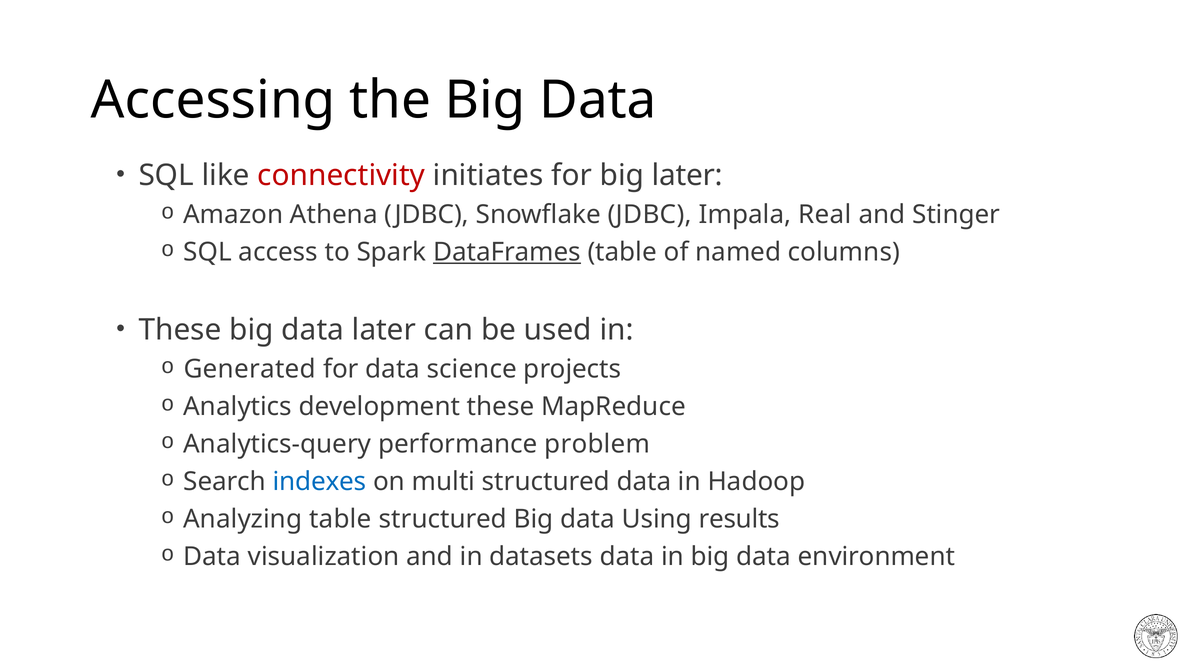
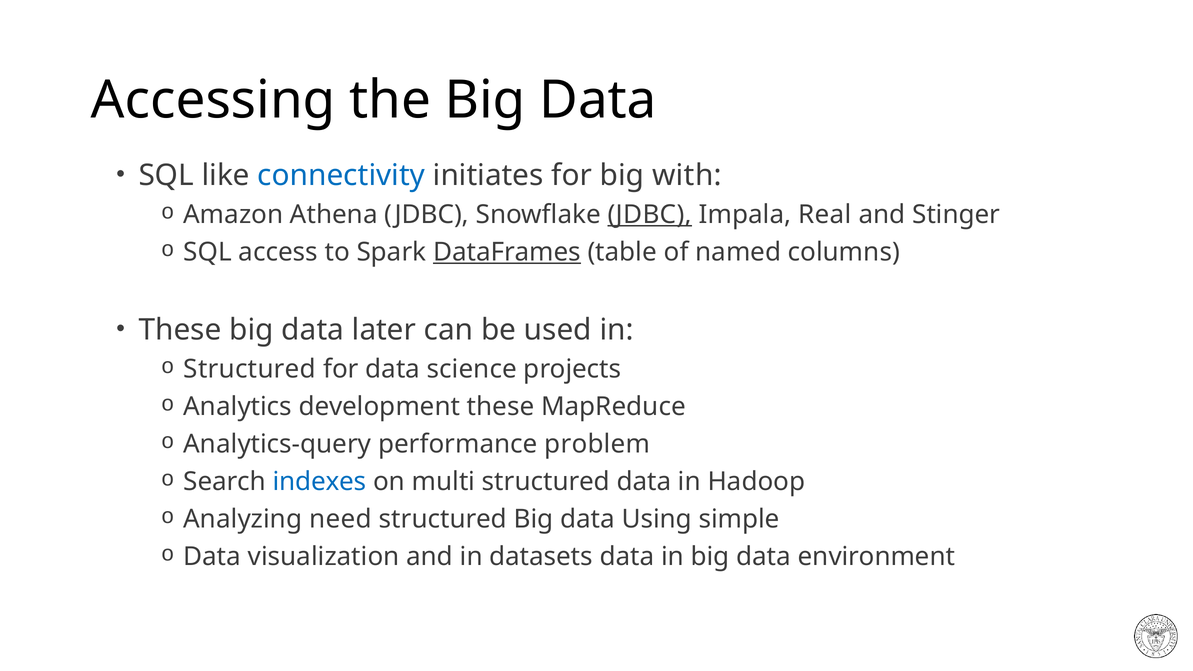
connectivity colour: red -> blue
big later: later -> with
JDBC at (650, 215) underline: none -> present
Generated at (250, 369): Generated -> Structured
Analyzing table: table -> need
results: results -> simple
